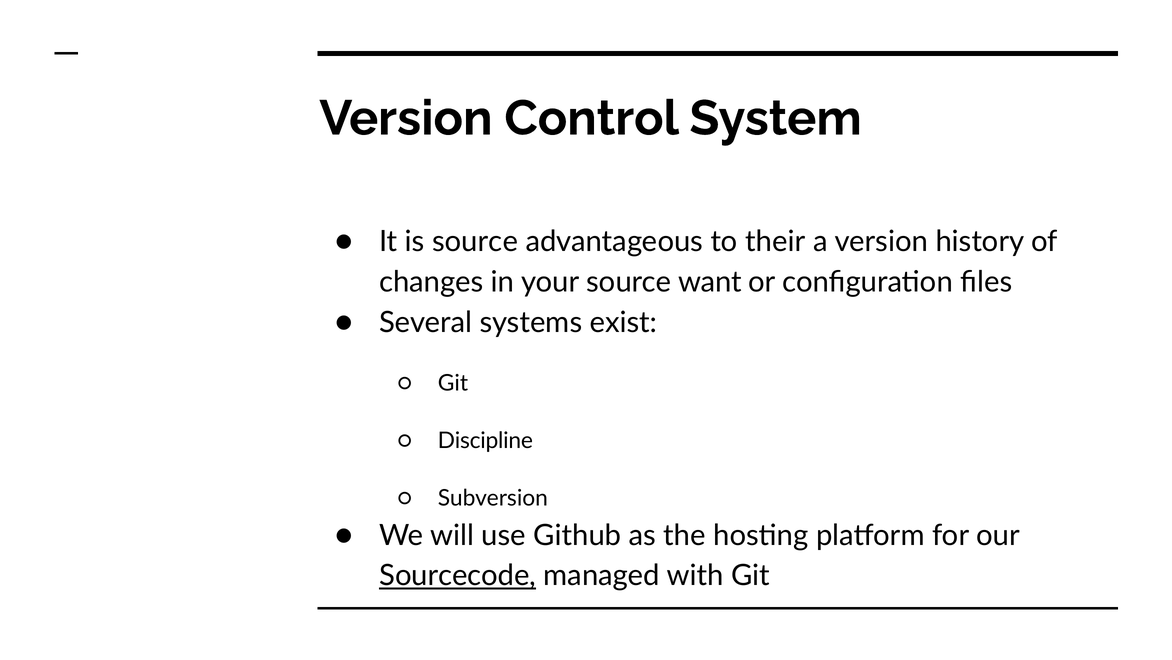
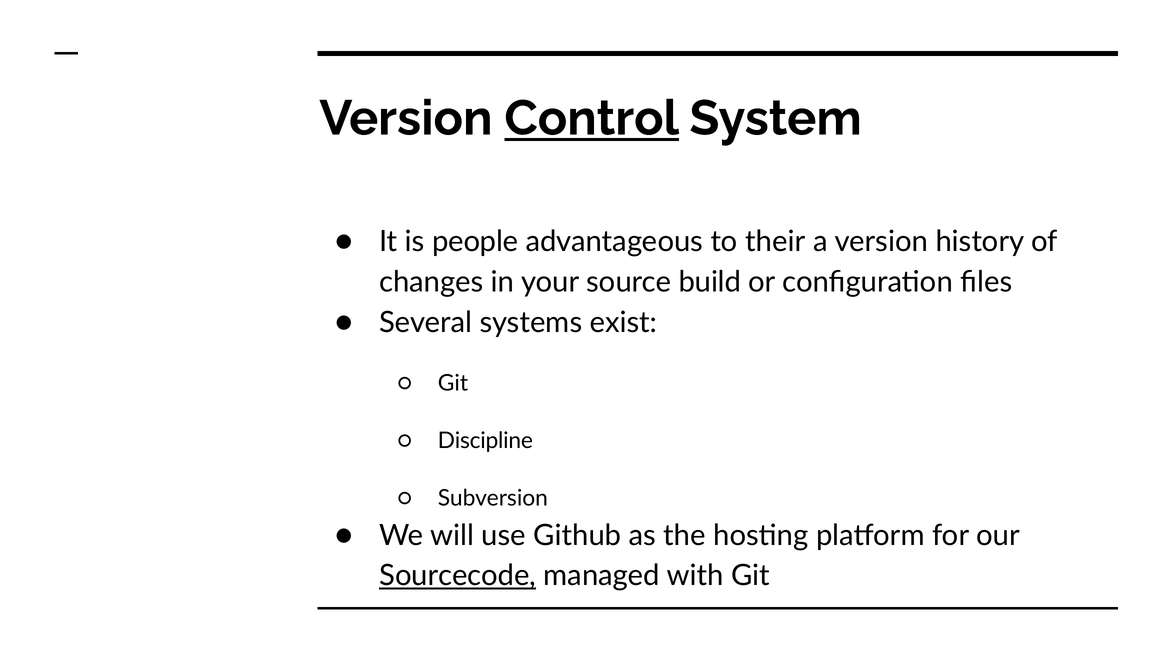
Control underline: none -> present
is source: source -> people
want: want -> build
